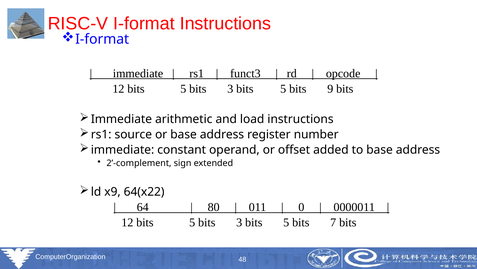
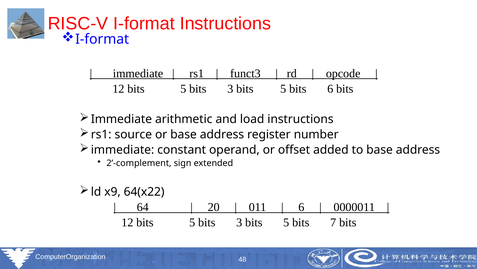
bits 9: 9 -> 6
80: 80 -> 20
0 at (301, 207): 0 -> 6
